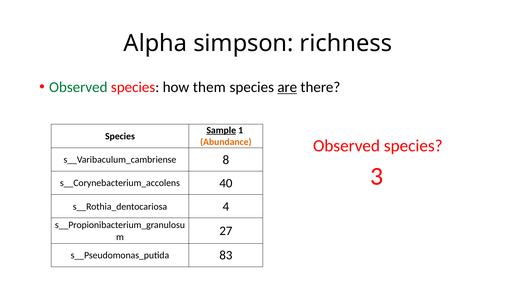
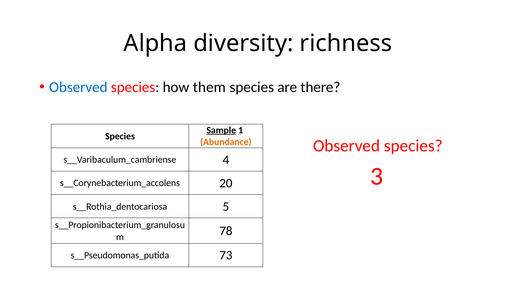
simpson: simpson -> diversity
Observed at (78, 87) colour: green -> blue
are underline: present -> none
8: 8 -> 4
40: 40 -> 20
4: 4 -> 5
27: 27 -> 78
83: 83 -> 73
